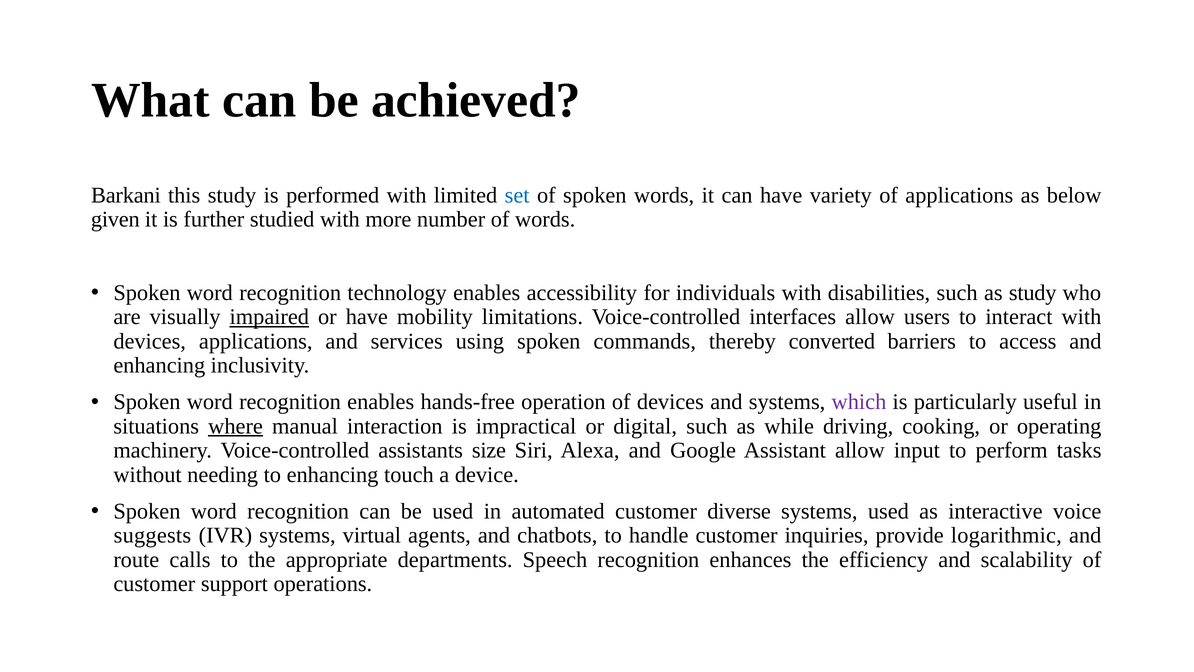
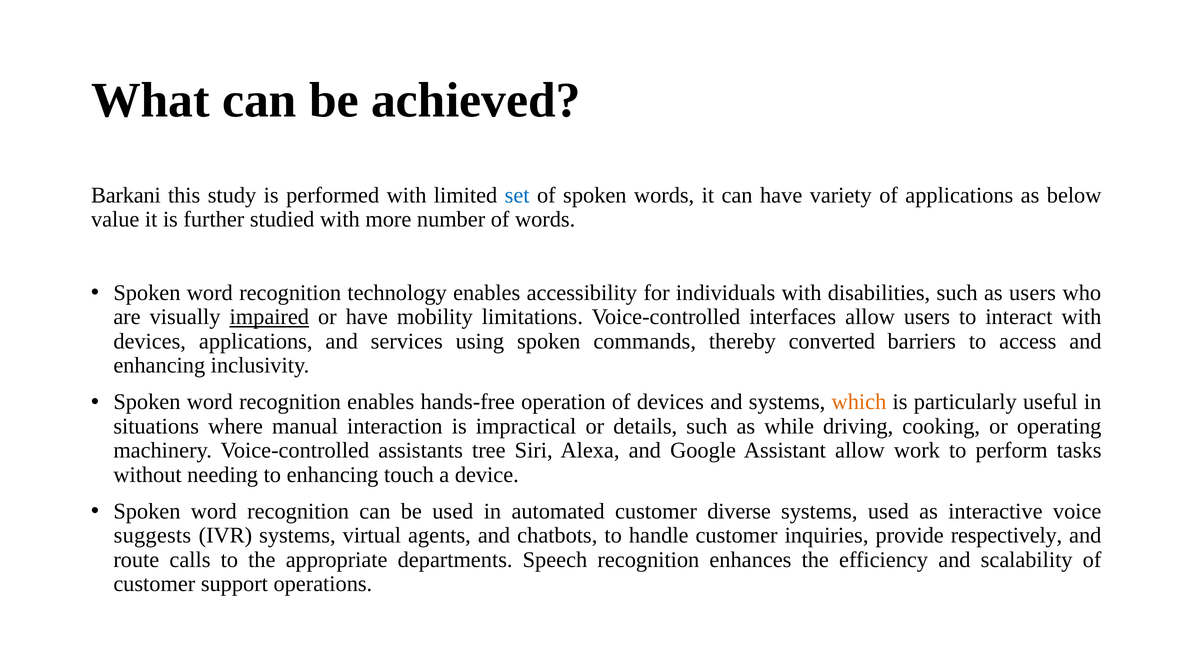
given: given -> value
as study: study -> users
which colour: purple -> orange
where underline: present -> none
digital: digital -> details
size: size -> tree
input: input -> work
logarithmic: logarithmic -> respectively
